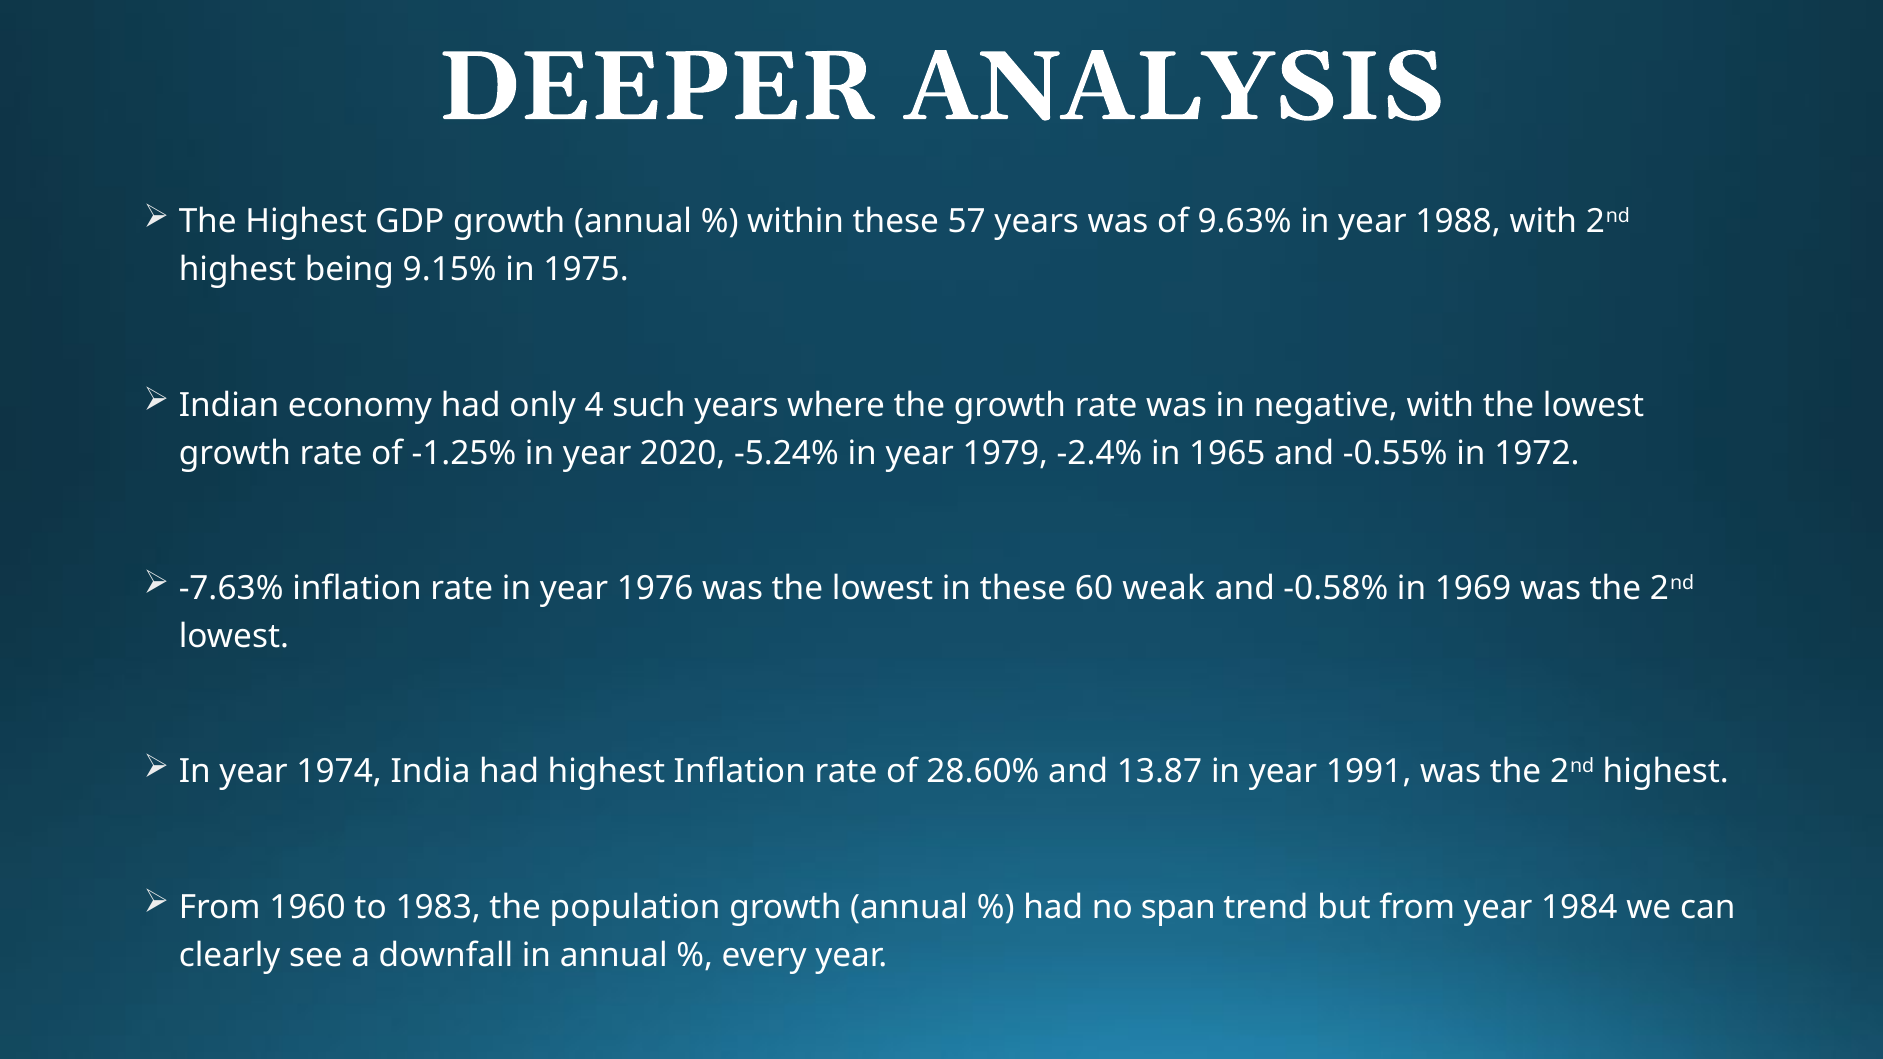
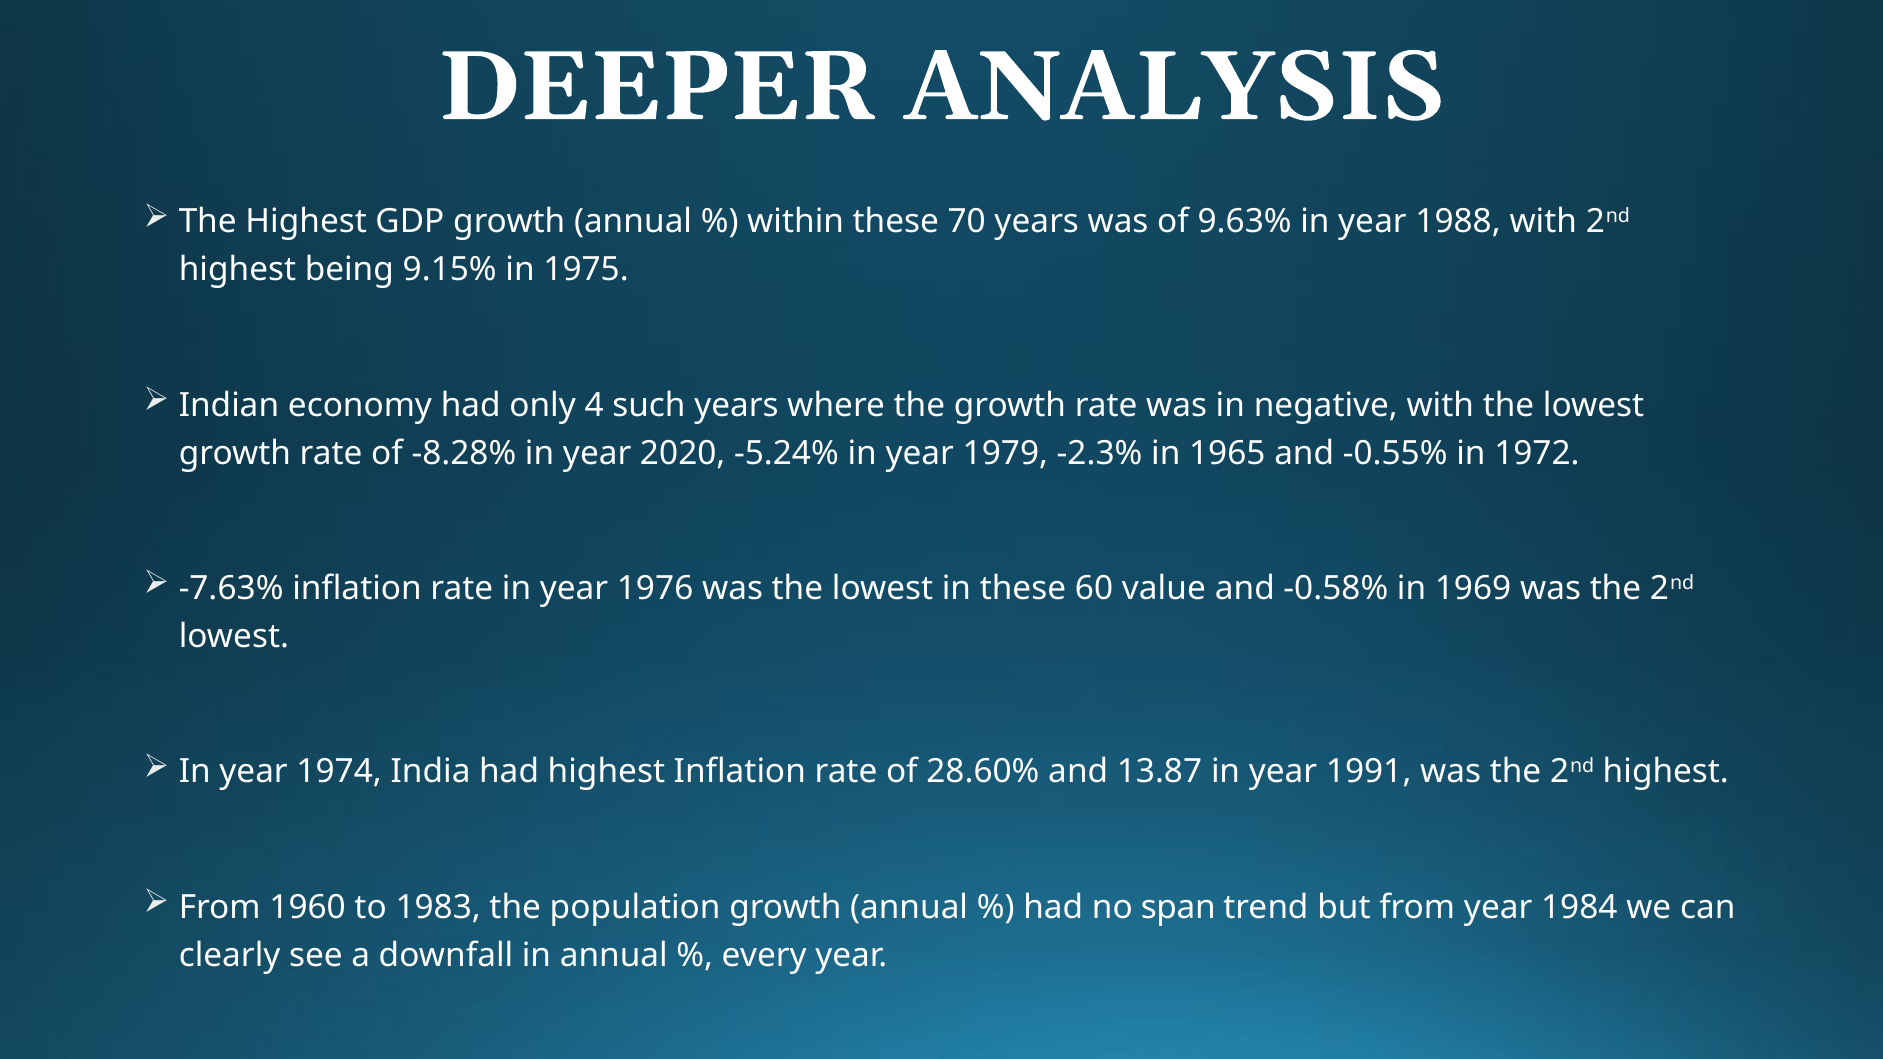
57: 57 -> 70
-1.25%: -1.25% -> -8.28%
-2.4%: -2.4% -> -2.3%
weak: weak -> value
